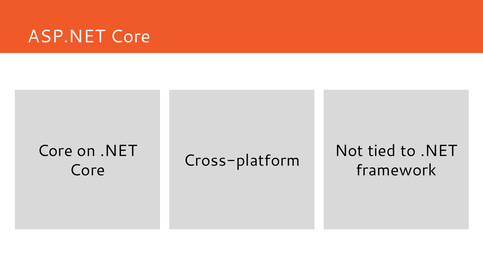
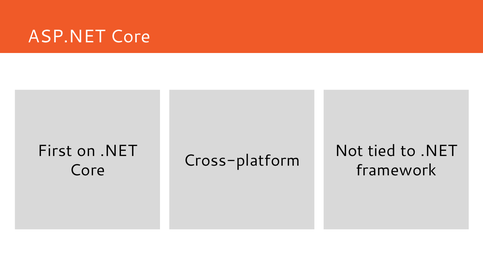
Core at (55, 151): Core -> First
